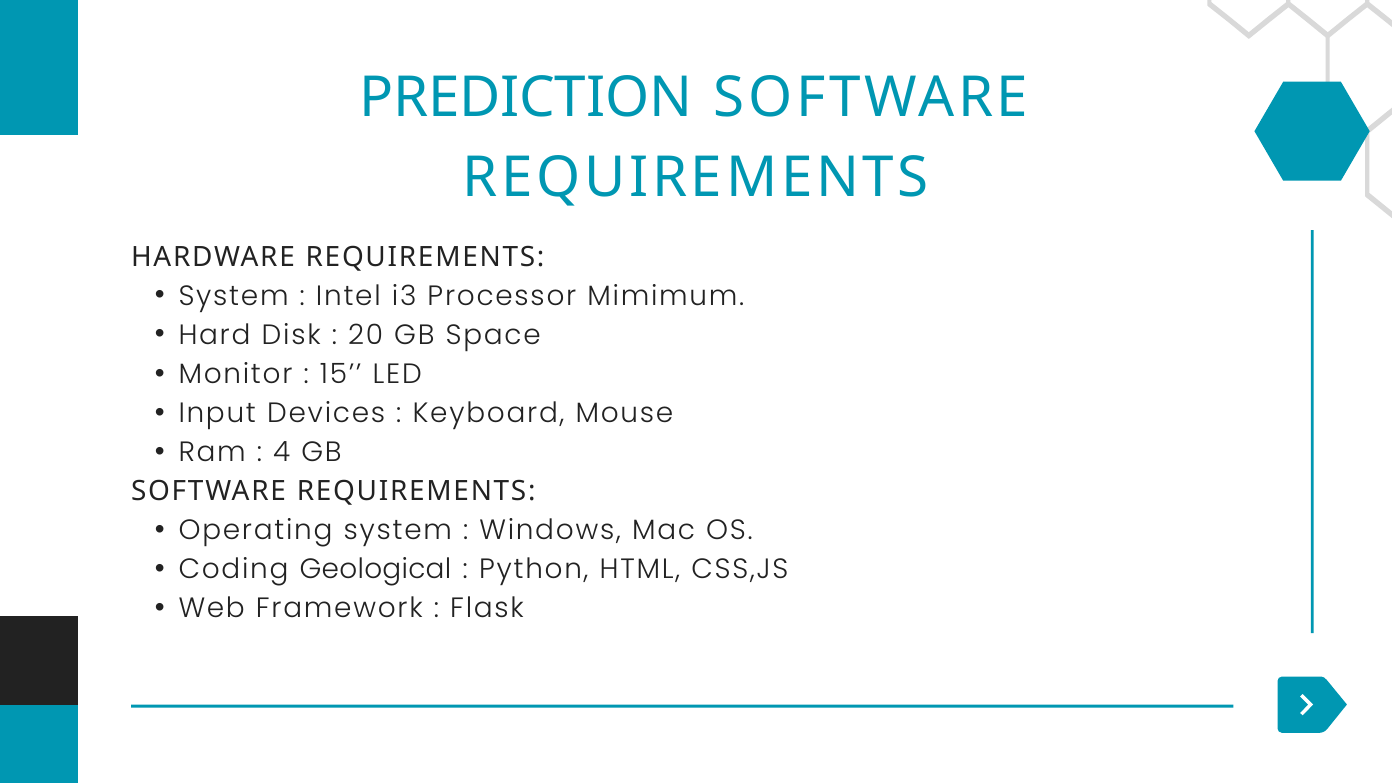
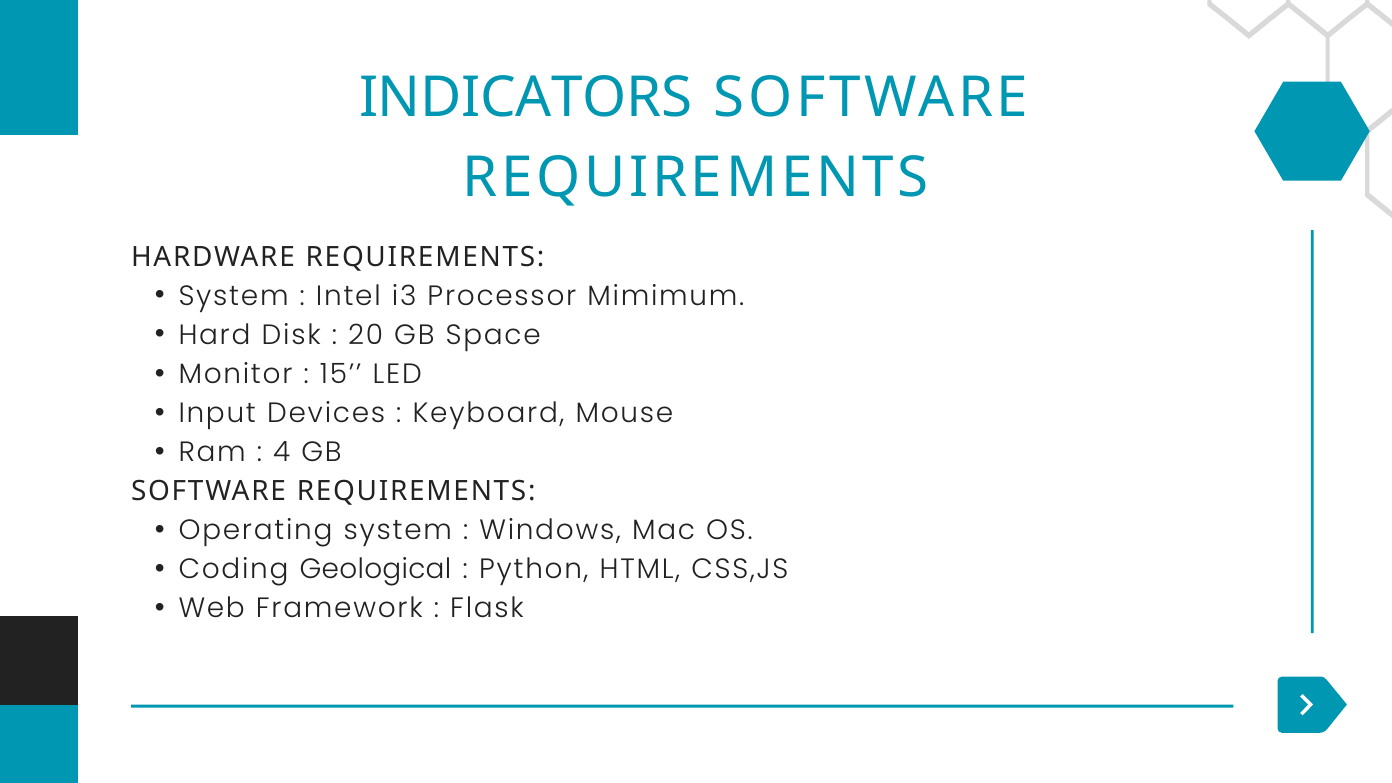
PREDICTION: PREDICTION -> INDICATORS
